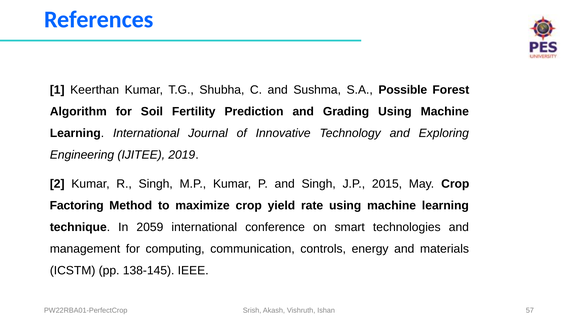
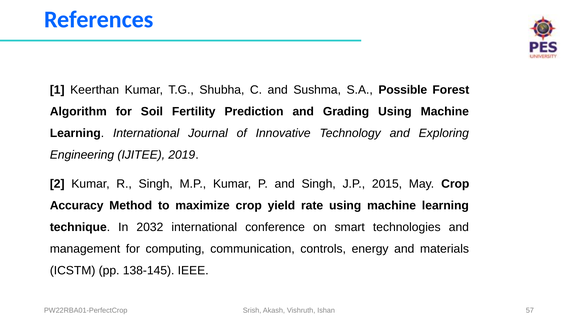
Factoring: Factoring -> Accuracy
2059: 2059 -> 2032
